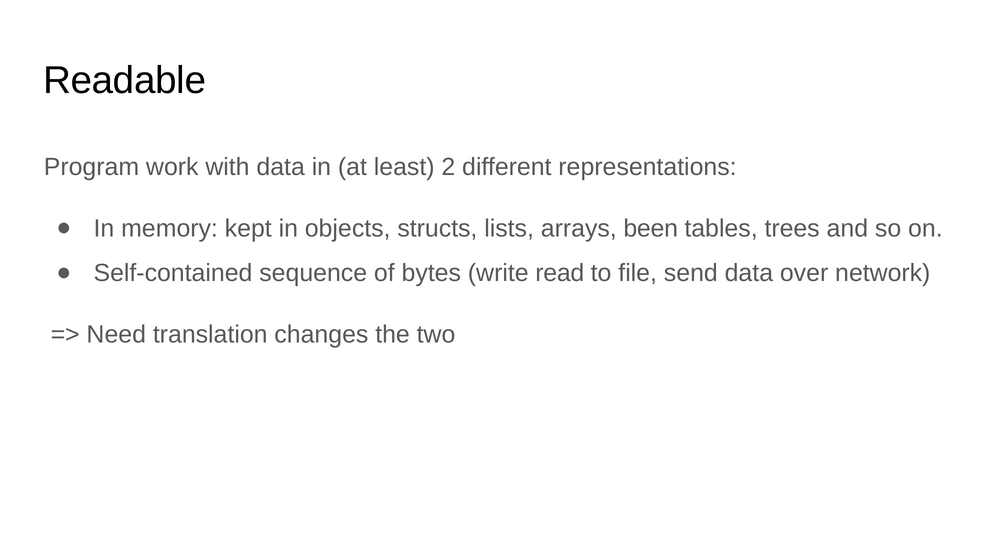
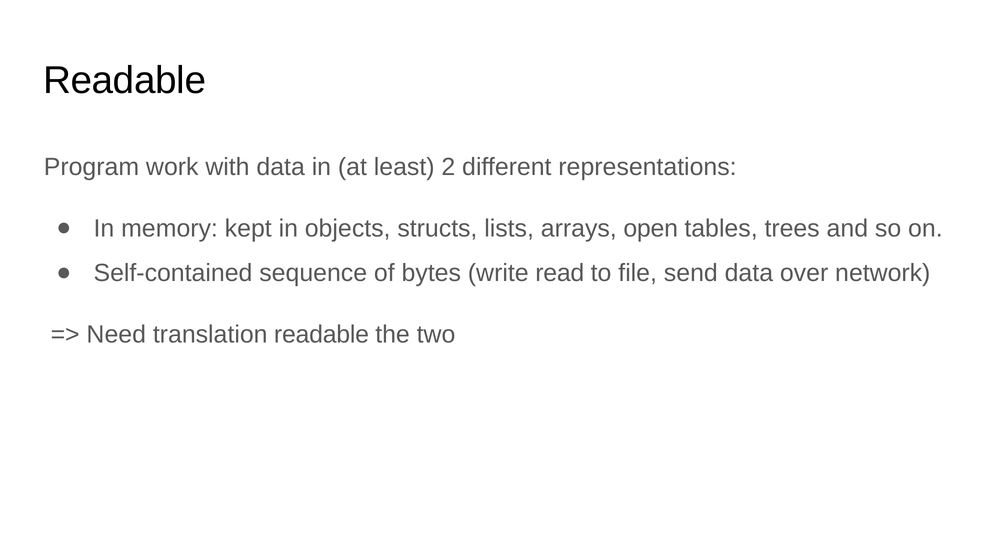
been: been -> open
translation changes: changes -> readable
